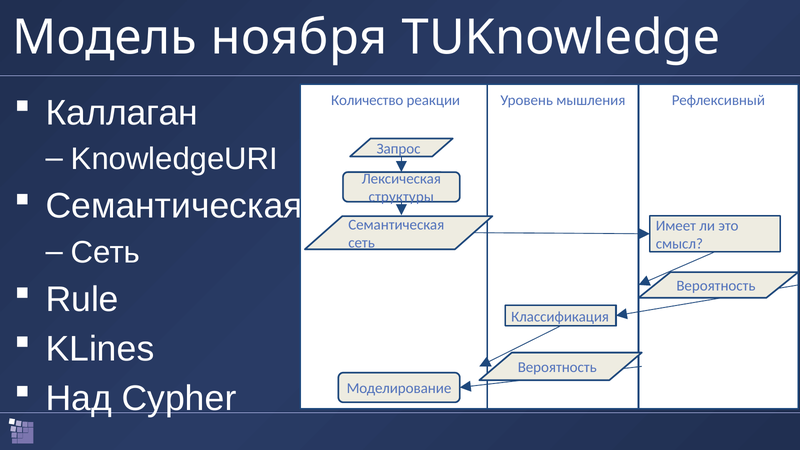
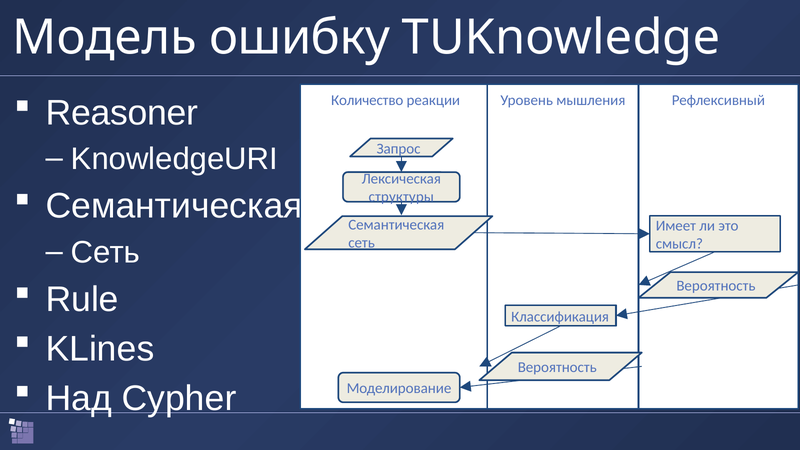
ноября: ноября -> ошибку
Каллаган: Каллаган -> Reasoner
